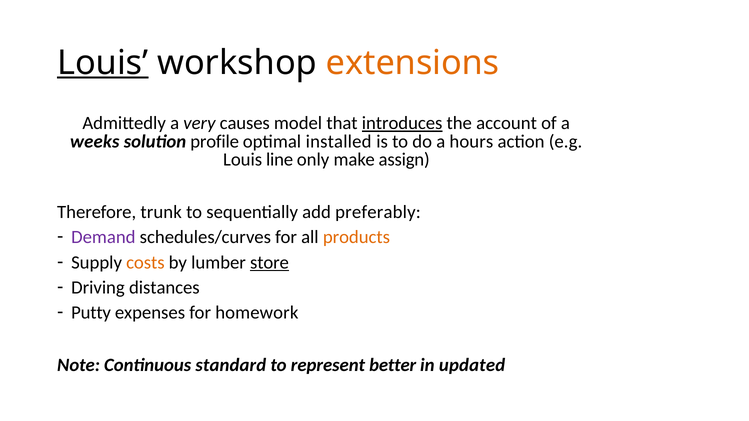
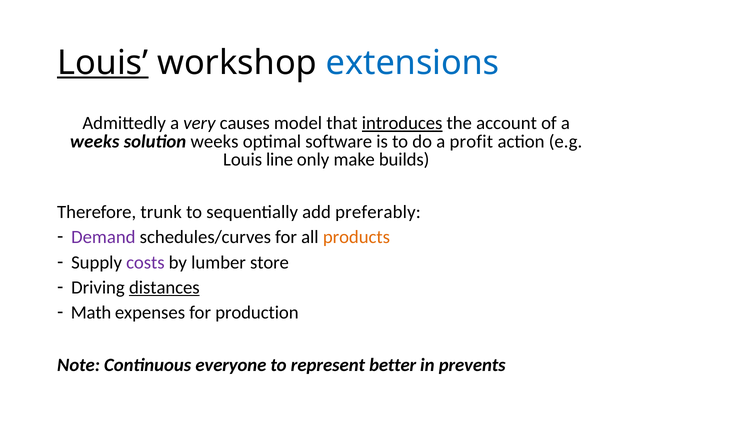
extensions colour: orange -> blue
solution profile: profile -> weeks
installed: installed -> software
hours: hours -> profit
assign: assign -> builds
costs colour: orange -> purple
store underline: present -> none
distances underline: none -> present
Putty: Putty -> Math
homework: homework -> production
standard: standard -> everyone
updated: updated -> prevents
